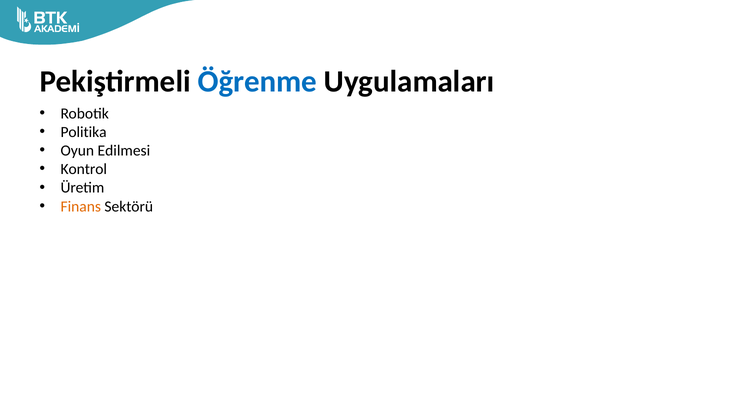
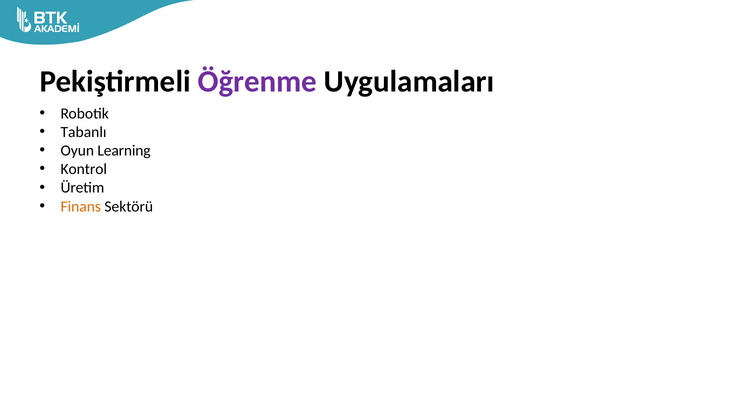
Öğrenme colour: blue -> purple
Politika: Politika -> Tabanlı
Edilmesi: Edilmesi -> Learning
